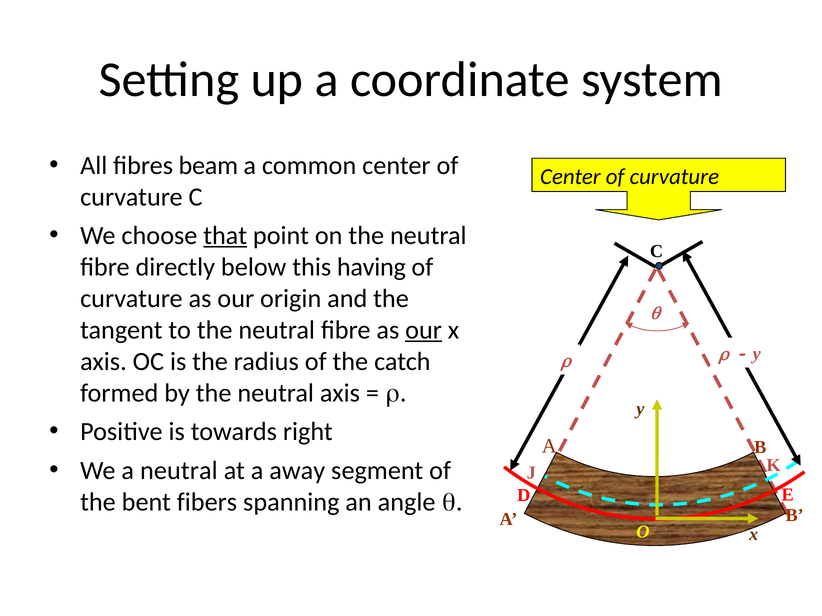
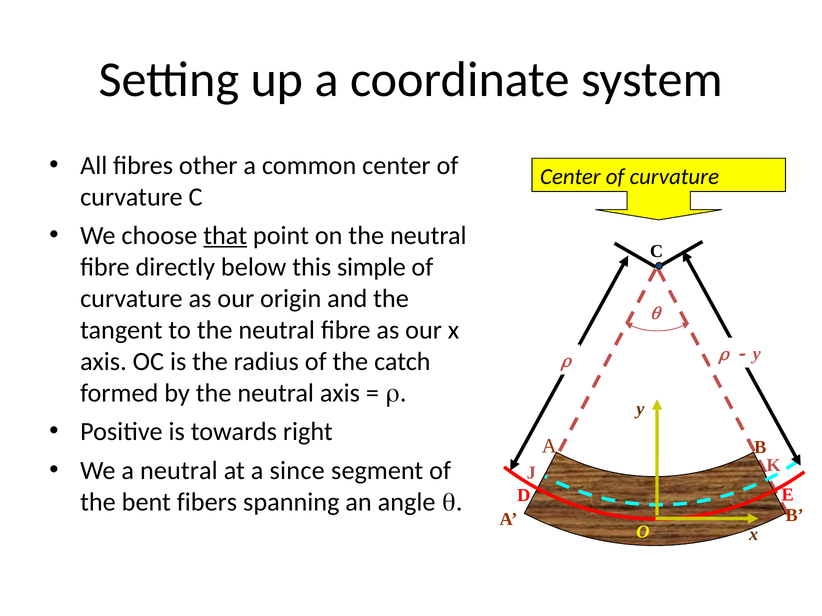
beam: beam -> other
having: having -> simple
our at (424, 330) underline: present -> none
away: away -> since
